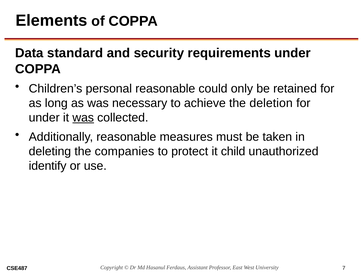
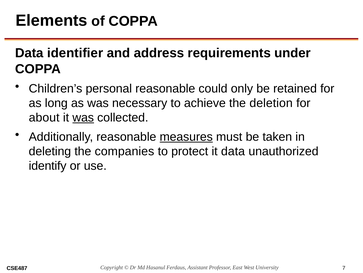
standard: standard -> identifier
security: security -> address
under at (44, 117): under -> about
measures underline: none -> present
it child: child -> data
